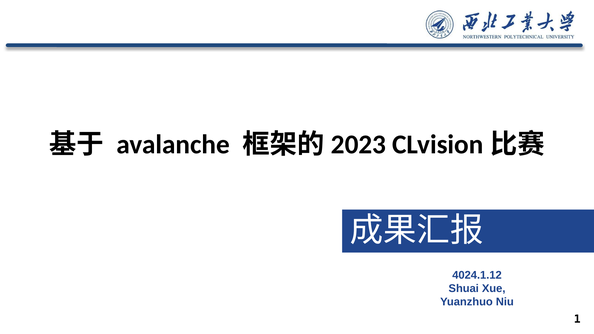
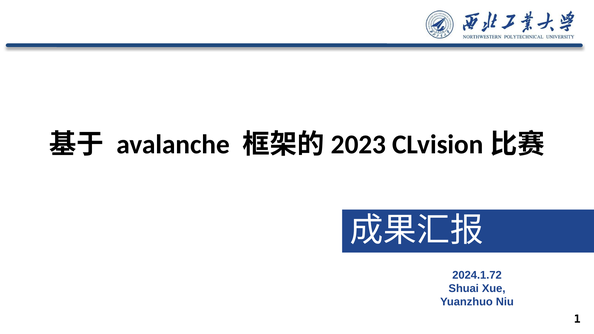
4024.1.12: 4024.1.12 -> 2024.1.72
